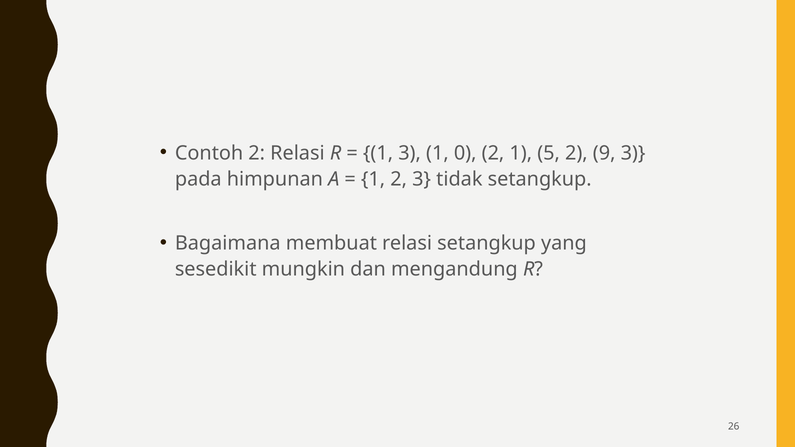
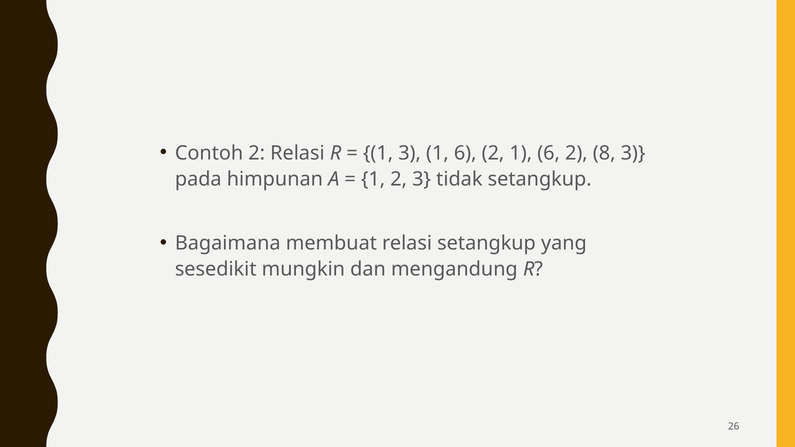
3 1 0: 0 -> 6
2 1 5: 5 -> 6
9: 9 -> 8
